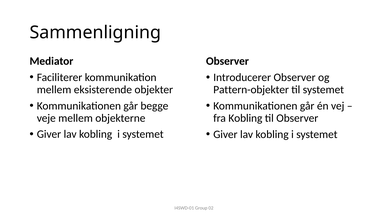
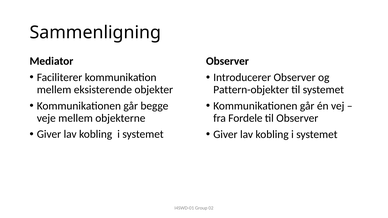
fra Kobling: Kobling -> Fordele
